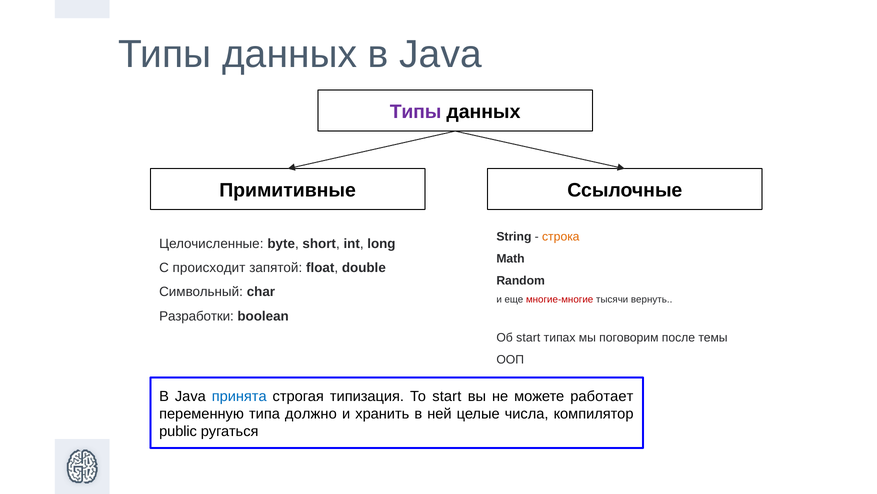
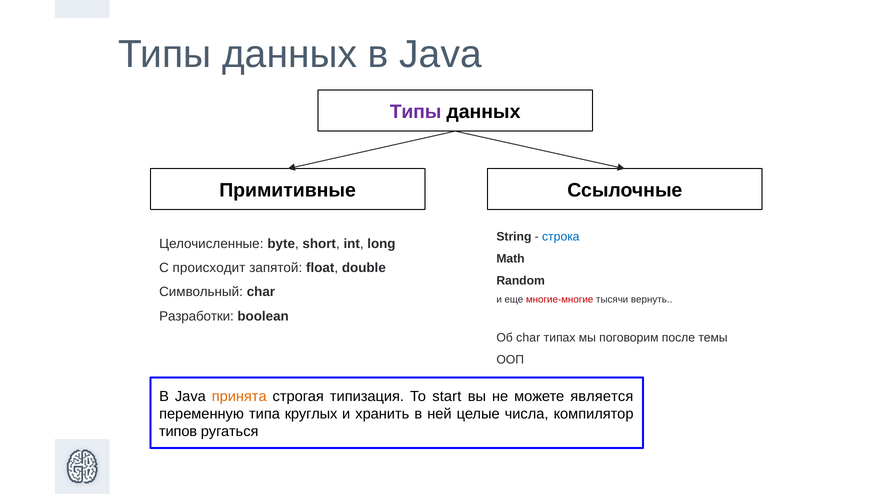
строка colour: orange -> blue
Об start: start -> char
принята colour: blue -> orange
работает: работает -> является
должно: должно -> круглых
public: public -> типов
